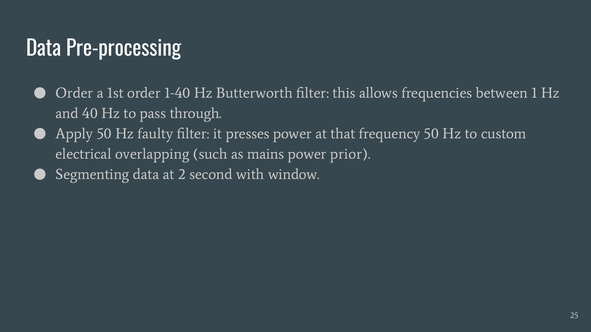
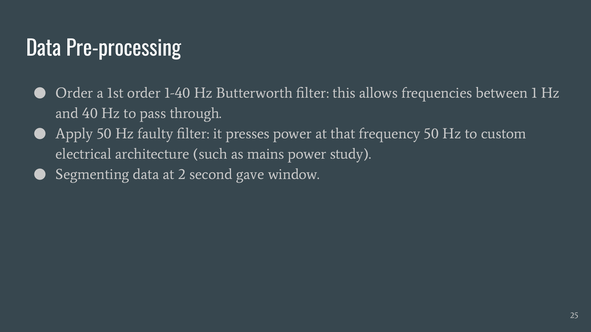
overlapping: overlapping -> architecture
prior: prior -> study
with: with -> gave
